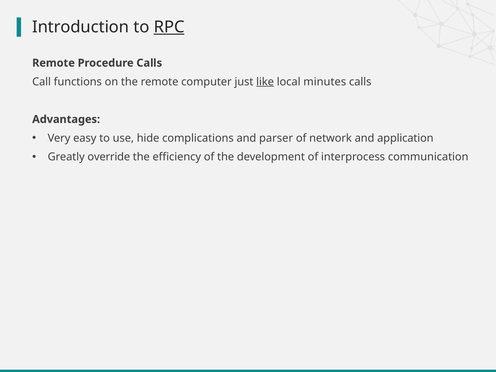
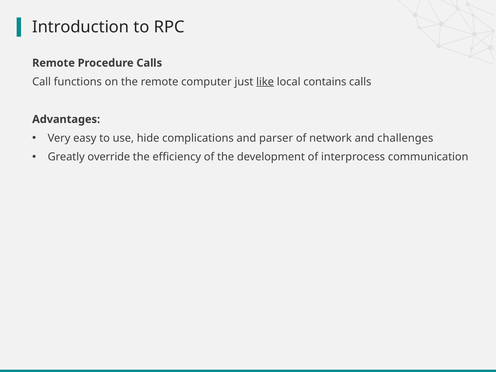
RPC underline: present -> none
minutes: minutes -> contains
application: application -> challenges
